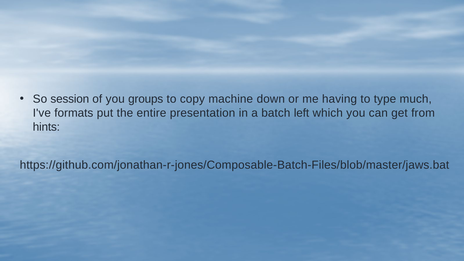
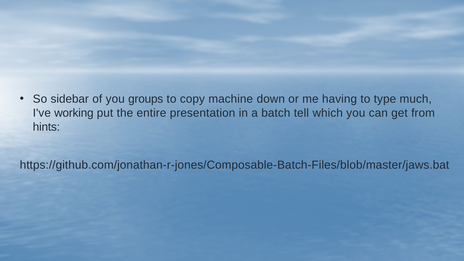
session: session -> sidebar
formats: formats -> working
left: left -> tell
